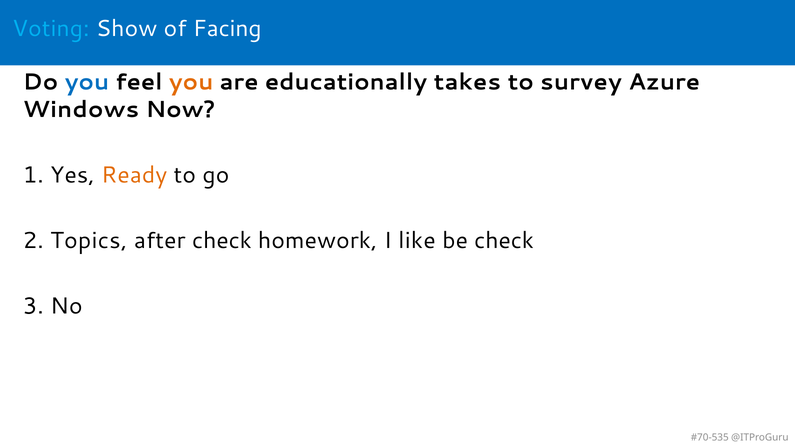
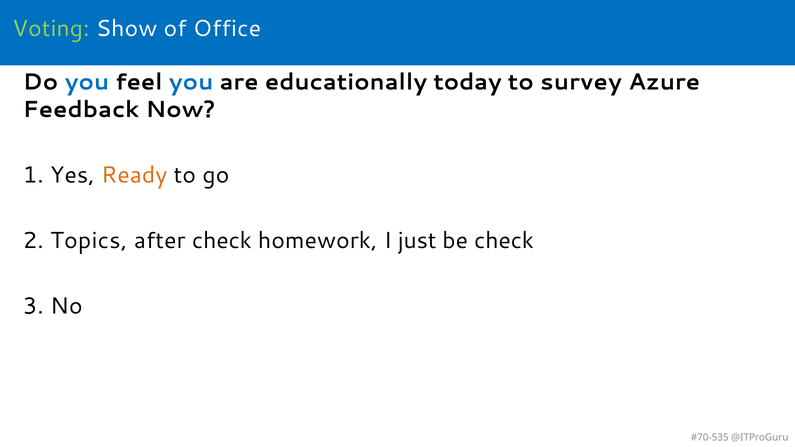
Voting colour: light blue -> light green
Facing: Facing -> Office
you at (191, 82) colour: orange -> blue
takes: takes -> today
Windows: Windows -> Feedback
like: like -> just
